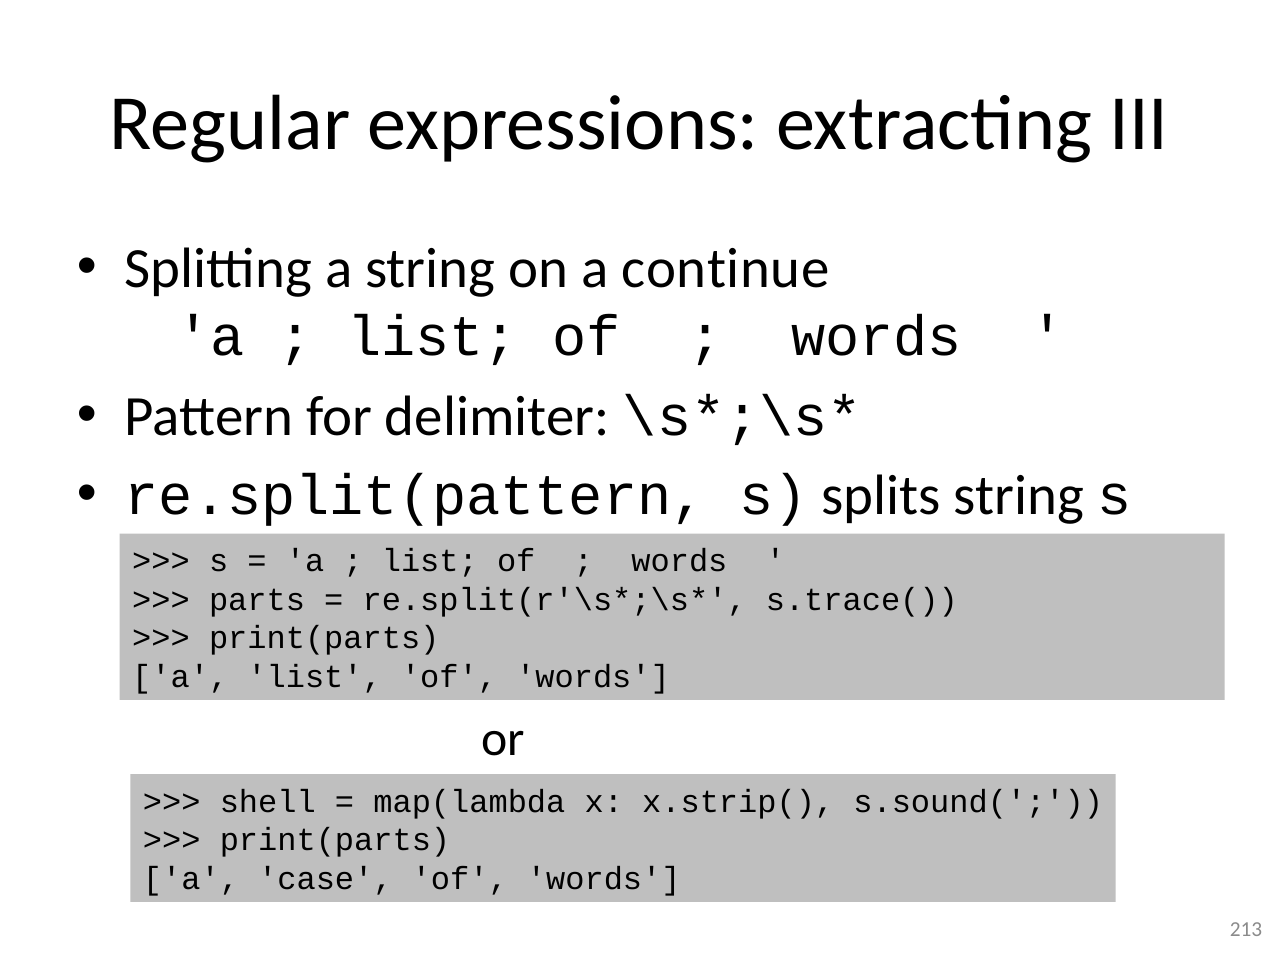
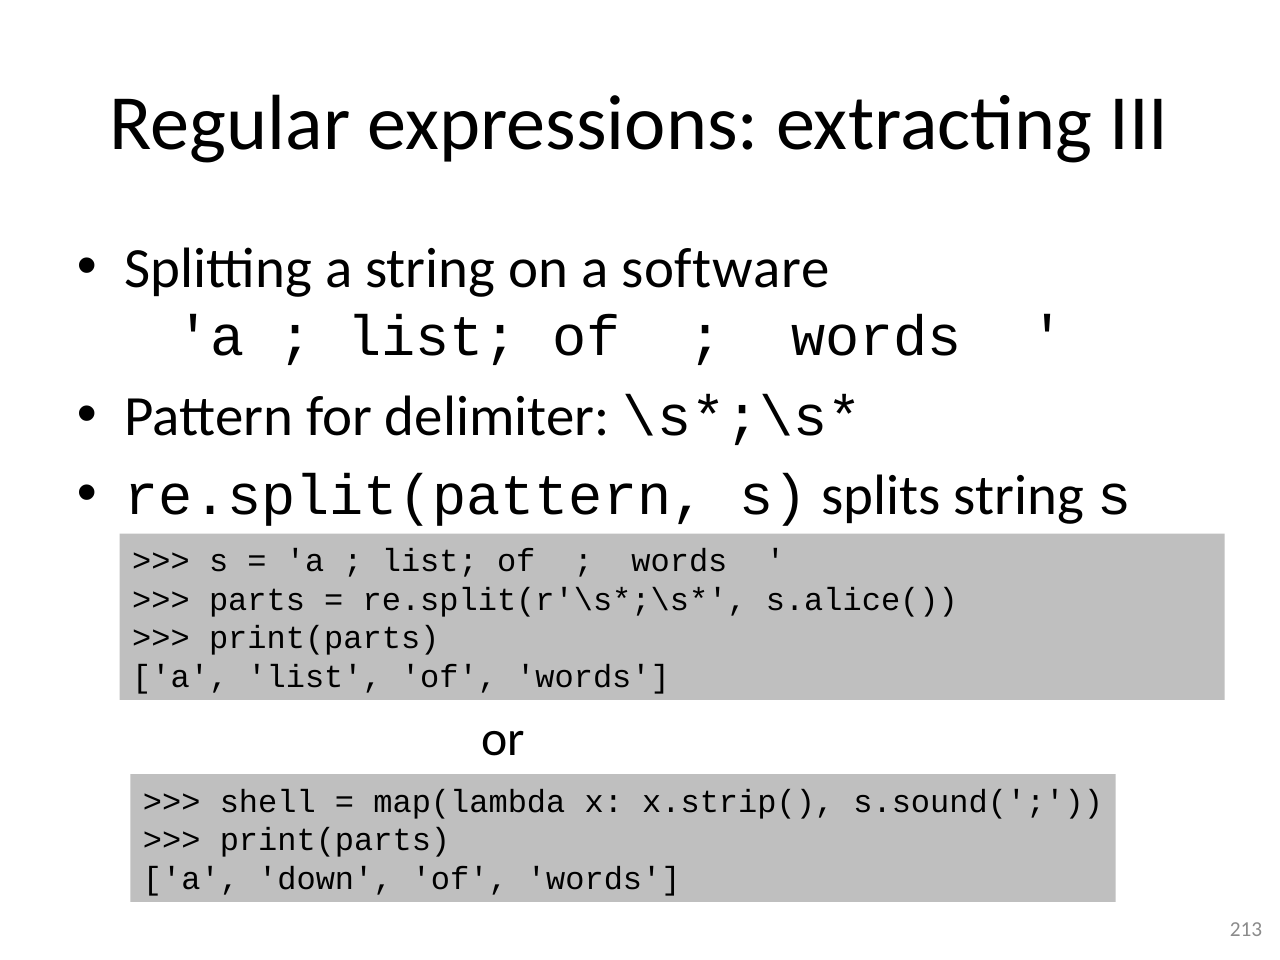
continue: continue -> software
s.trace(: s.trace( -> s.alice(
case: case -> down
